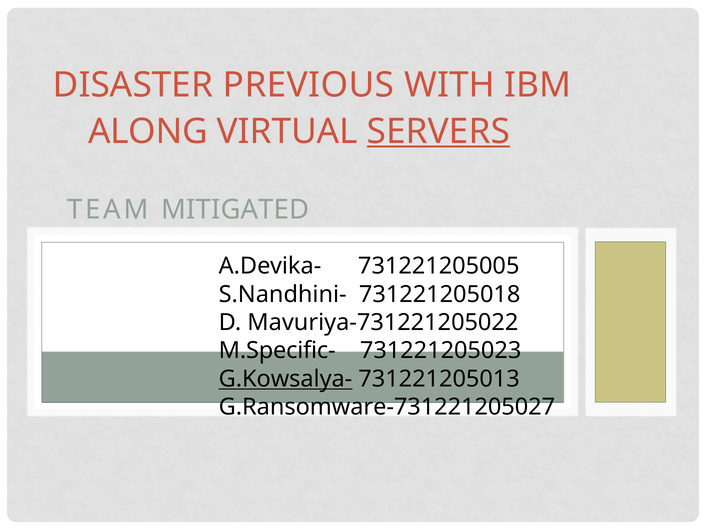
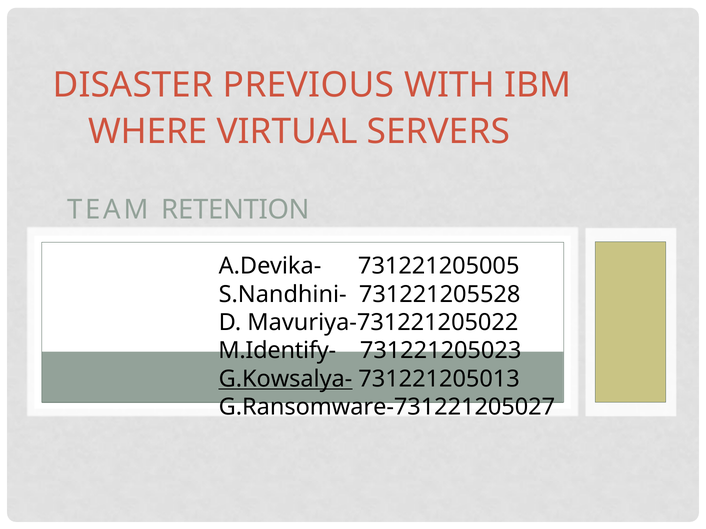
ALONG: ALONG -> WHERE
SERVERS underline: present -> none
MITIGATED: MITIGATED -> RETENTION
731221205018: 731221205018 -> 731221205528
M.Specific-: M.Specific- -> M.Identify-
